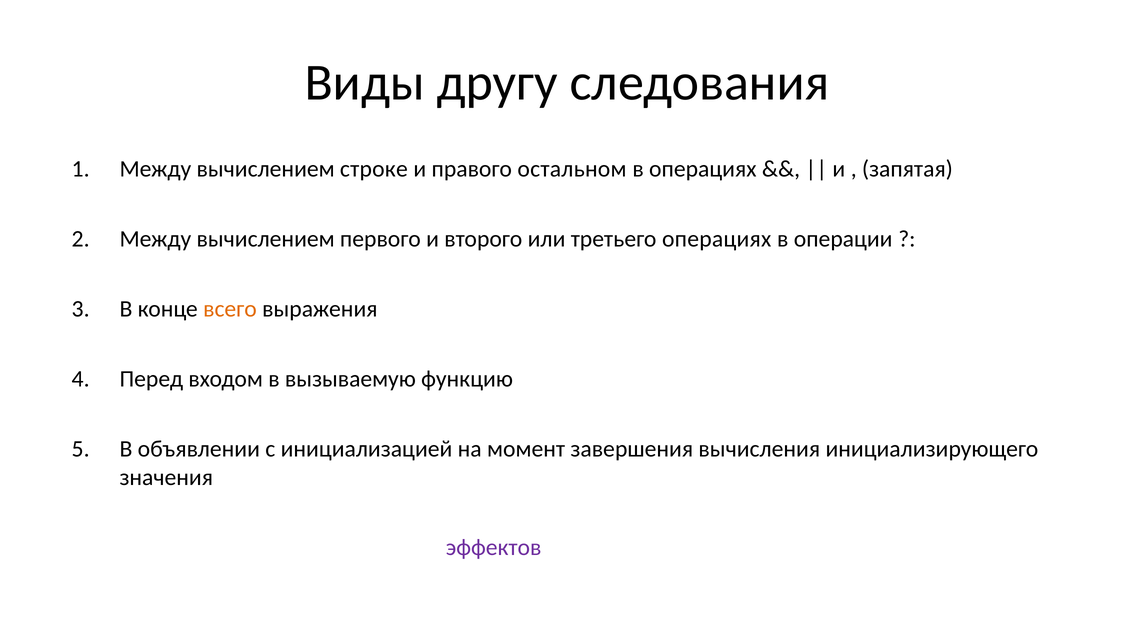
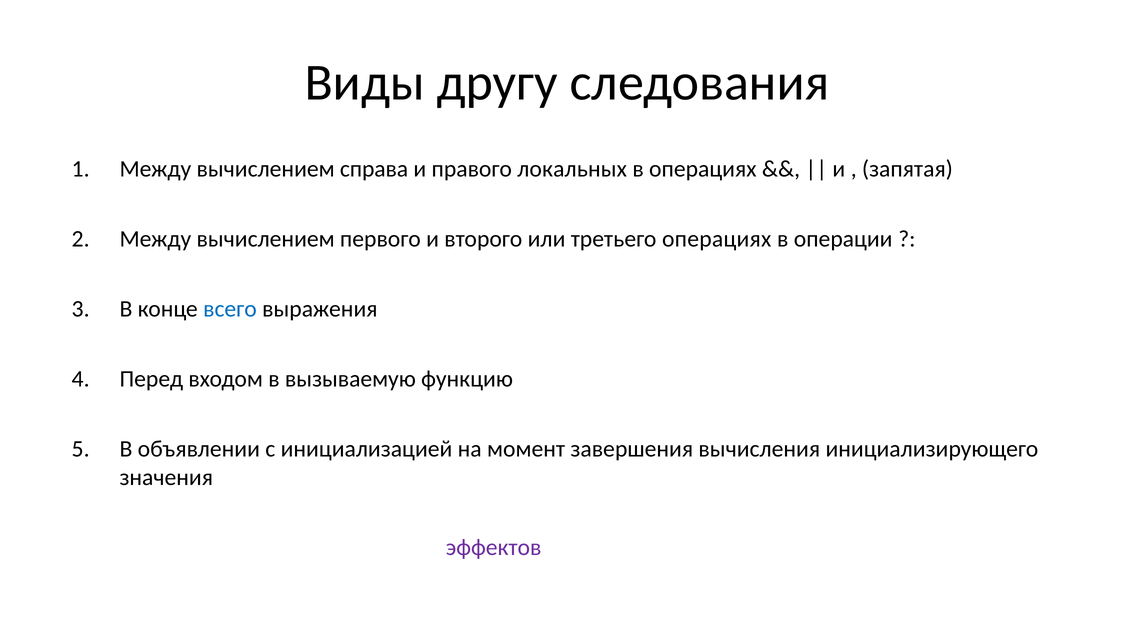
строке: строке -> справа
правого остальном: остальном -> локальных
всего colour: orange -> blue
